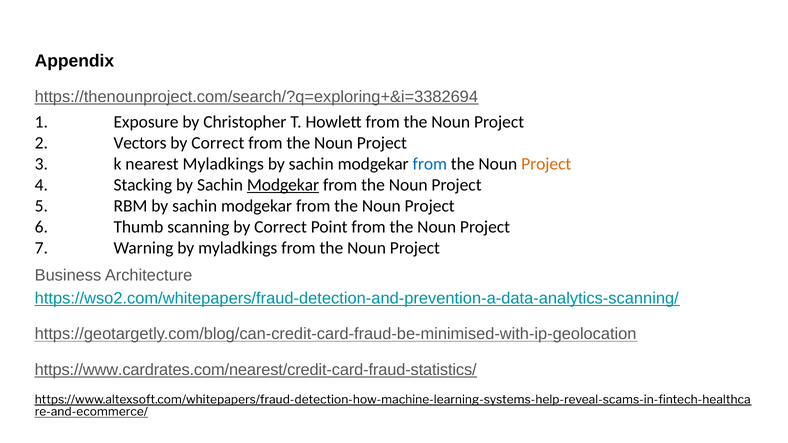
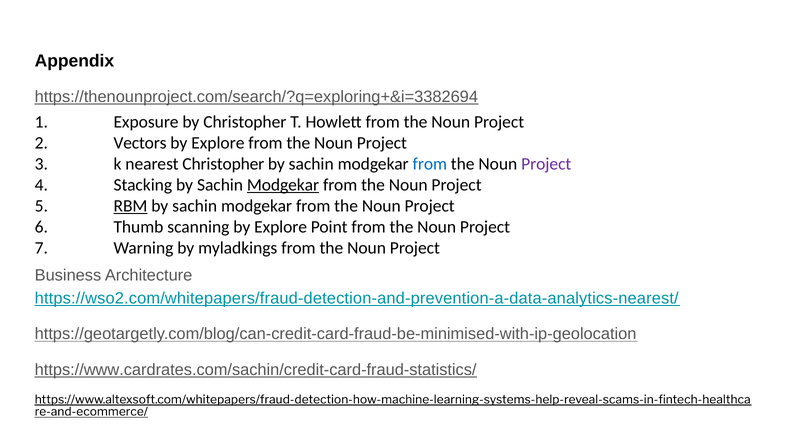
Correct at (218, 143): Correct -> Explore
nearest Myladkings: Myladkings -> Christopher
Project at (546, 164) colour: orange -> purple
RBM underline: none -> present
scanning by Correct: Correct -> Explore
https://wso2.com/whitepapers/fraud-detection-and-prevention-a-data-analytics-scanning/: https://wso2.com/whitepapers/fraud-detection-and-prevention-a-data-analytics-scanning/ -> https://wso2.com/whitepapers/fraud-detection-and-prevention-a-data-analytics-nearest/
https://www.cardrates.com/nearest/credit-card-fraud-statistics/: https://www.cardrates.com/nearest/credit-card-fraud-statistics/ -> https://www.cardrates.com/sachin/credit-card-fraud-statistics/
